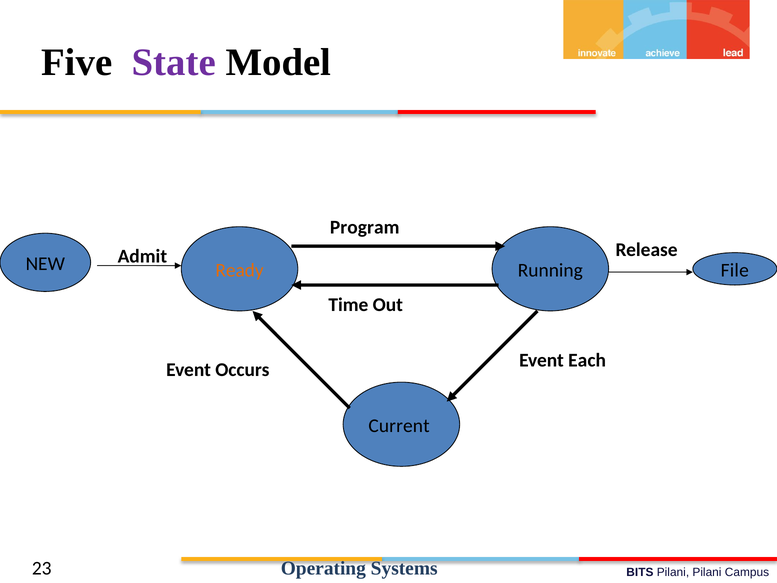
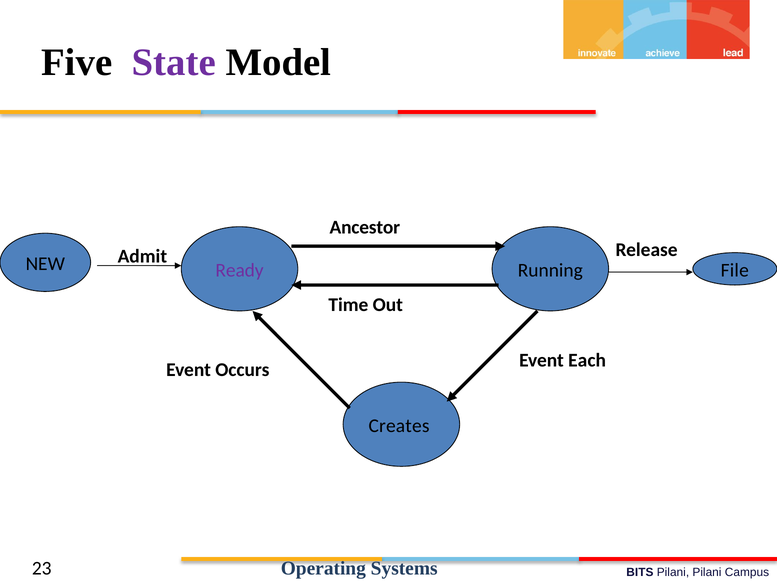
Program: Program -> Ancestor
Ready colour: orange -> purple
Current: Current -> Creates
